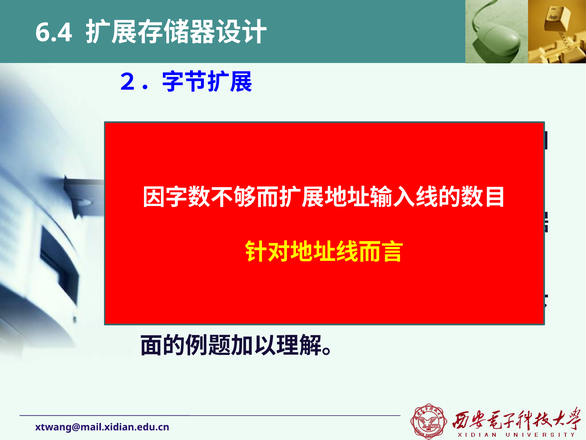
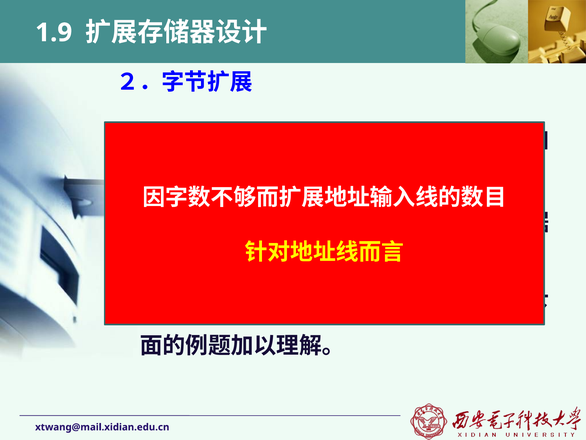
6.4: 6.4 -> 1.9
